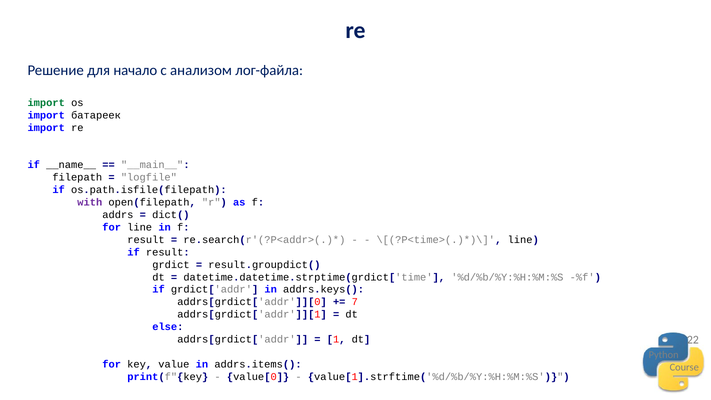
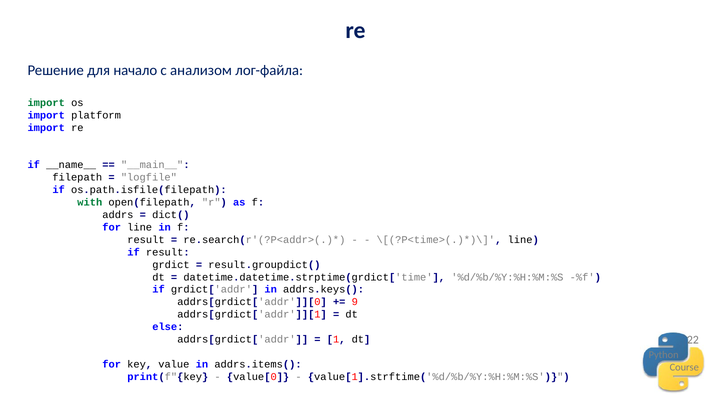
батареек: батареек -> platform
with colour: purple -> green
7: 7 -> 9
